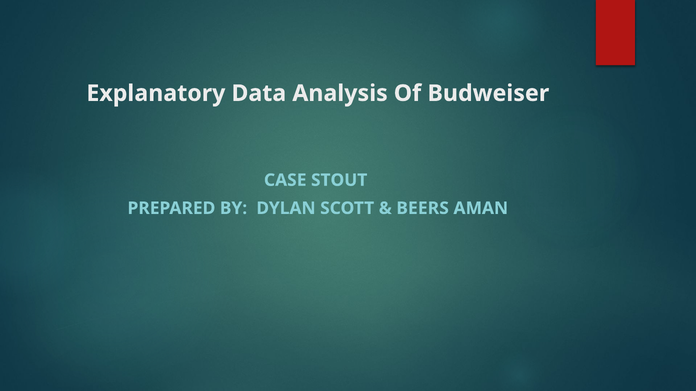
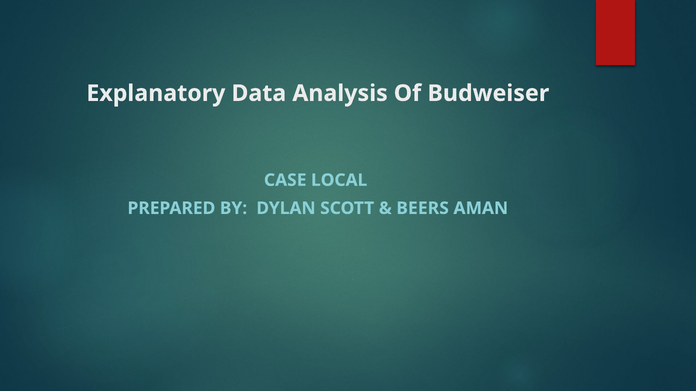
STOUT: STOUT -> LOCAL
